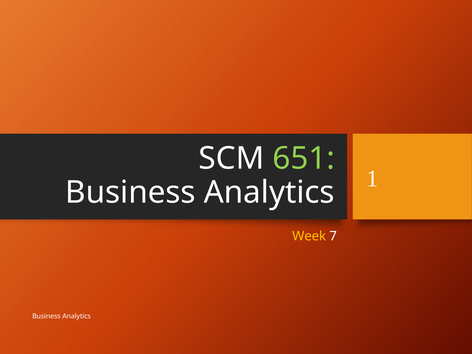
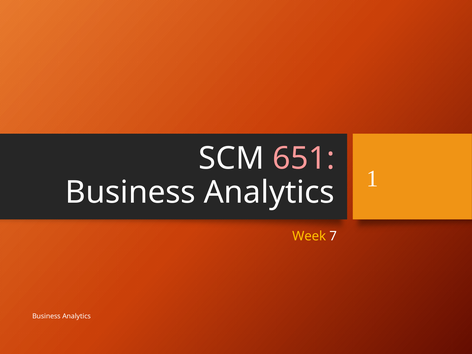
651 colour: light green -> pink
